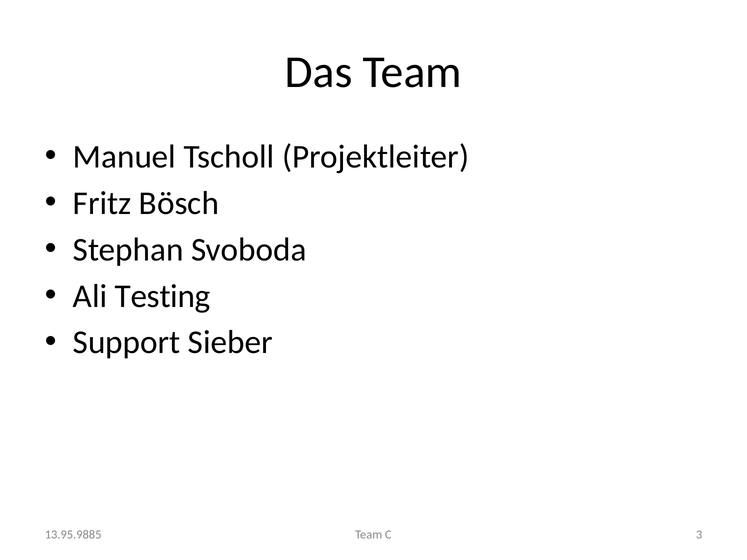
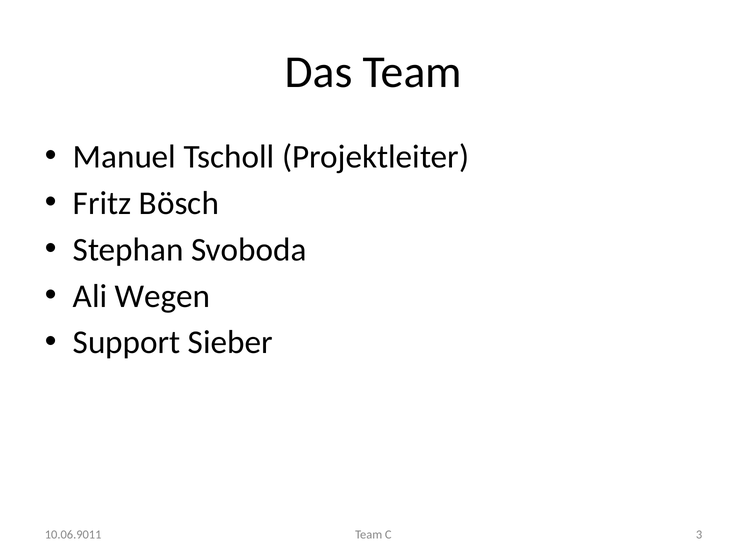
Testing: Testing -> Wegen
13.95.9885: 13.95.9885 -> 10.06.9011
